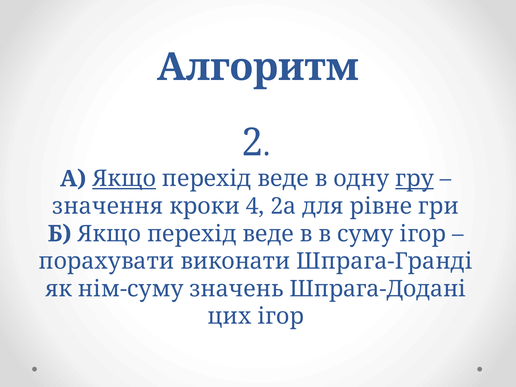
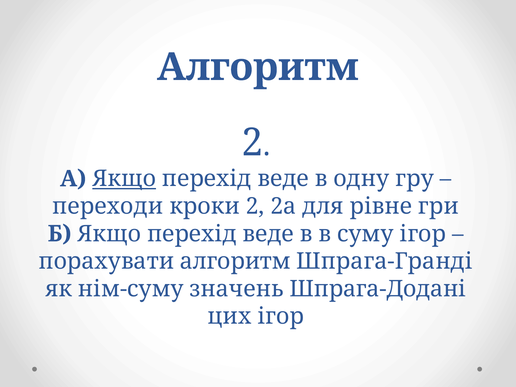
гру underline: present -> none
значення: значення -> переходи
кроки 4: 4 -> 2
порахувати виконати: виконати -> алгоритм
